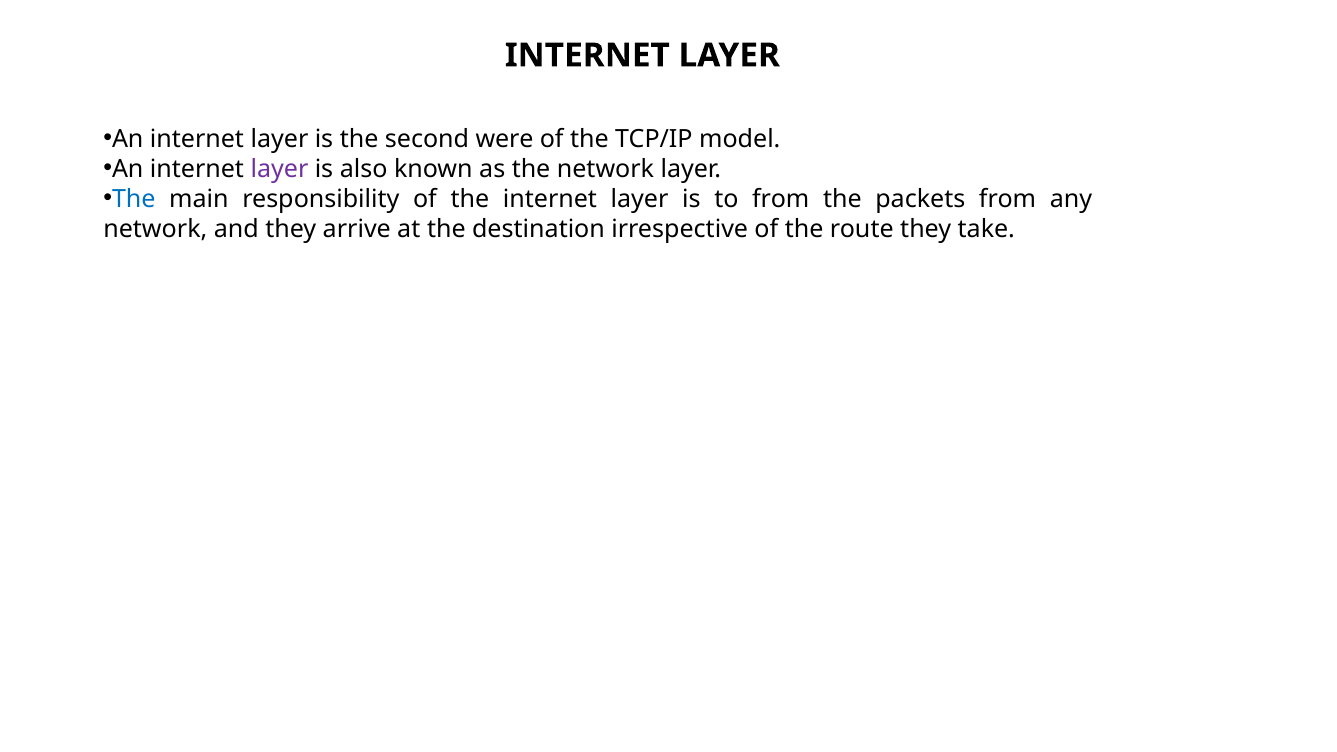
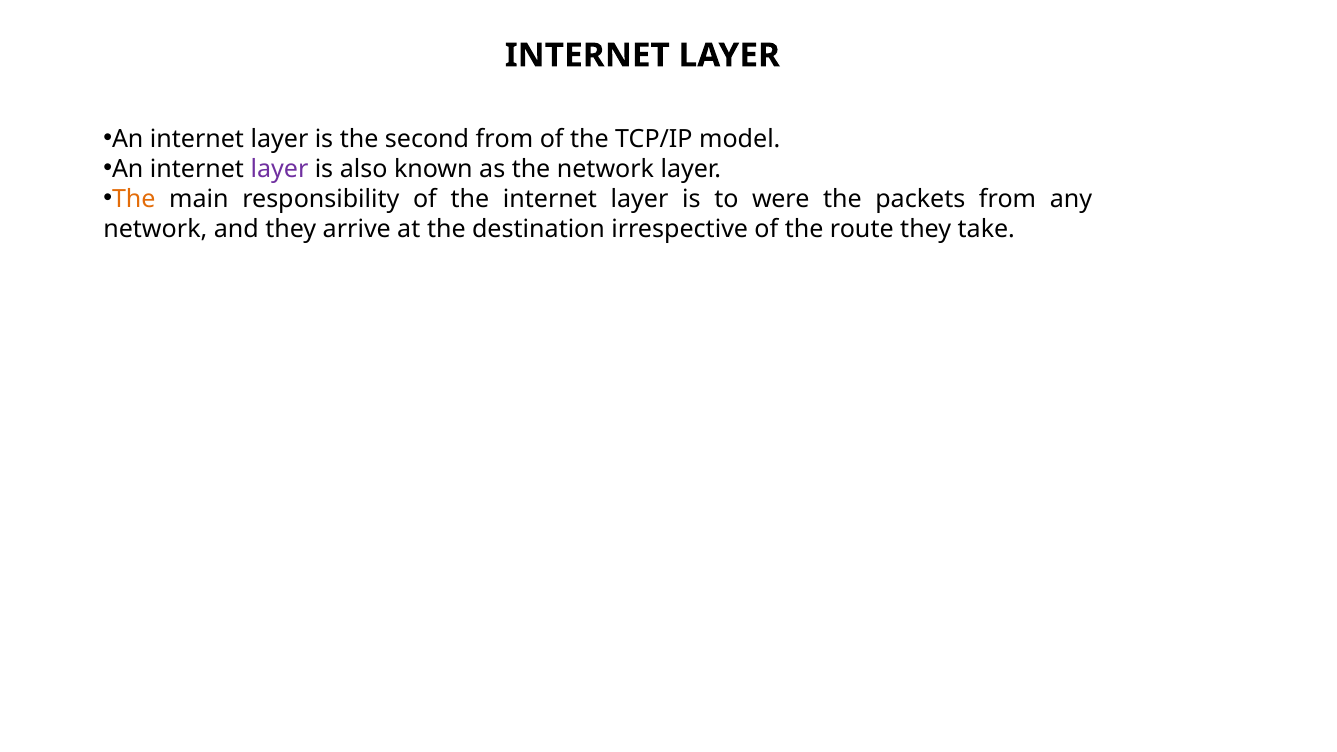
second were: were -> from
The at (134, 199) colour: blue -> orange
to from: from -> were
